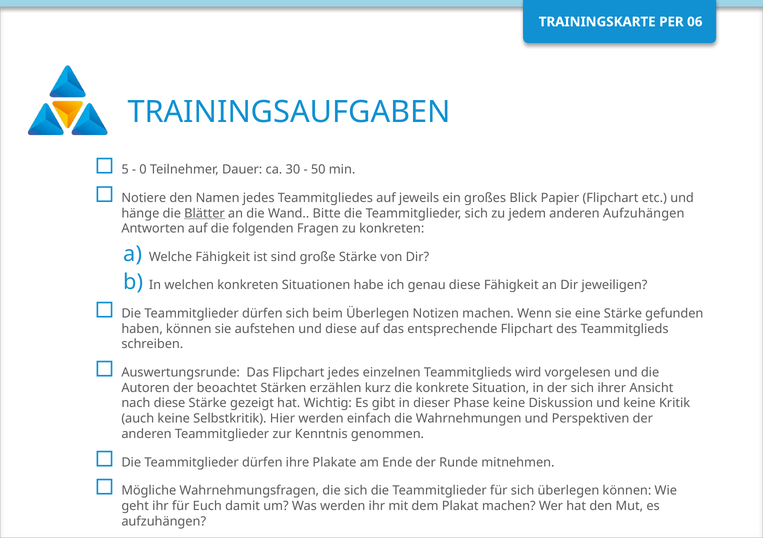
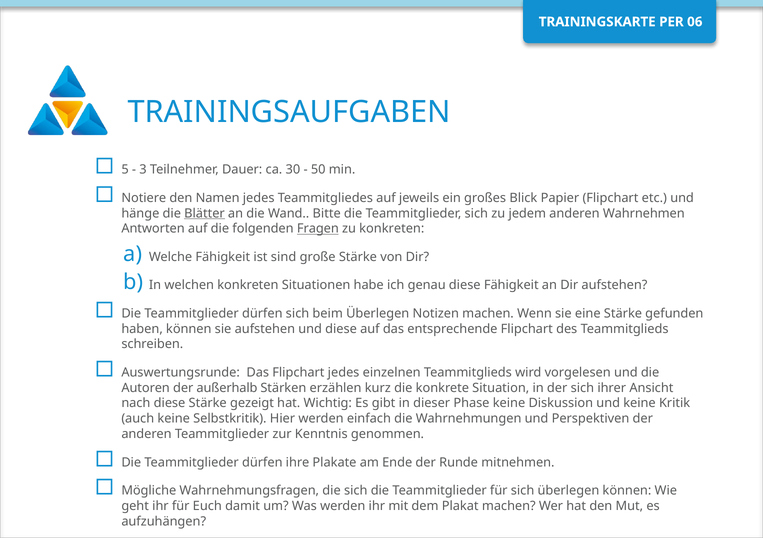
0: 0 -> 3
anderen Aufzuhängen: Aufzuhängen -> Wahrnehmen
Fragen underline: none -> present
Dir jeweiligen: jeweiligen -> aufstehen
beoachtet: beoachtet -> außerhalb
